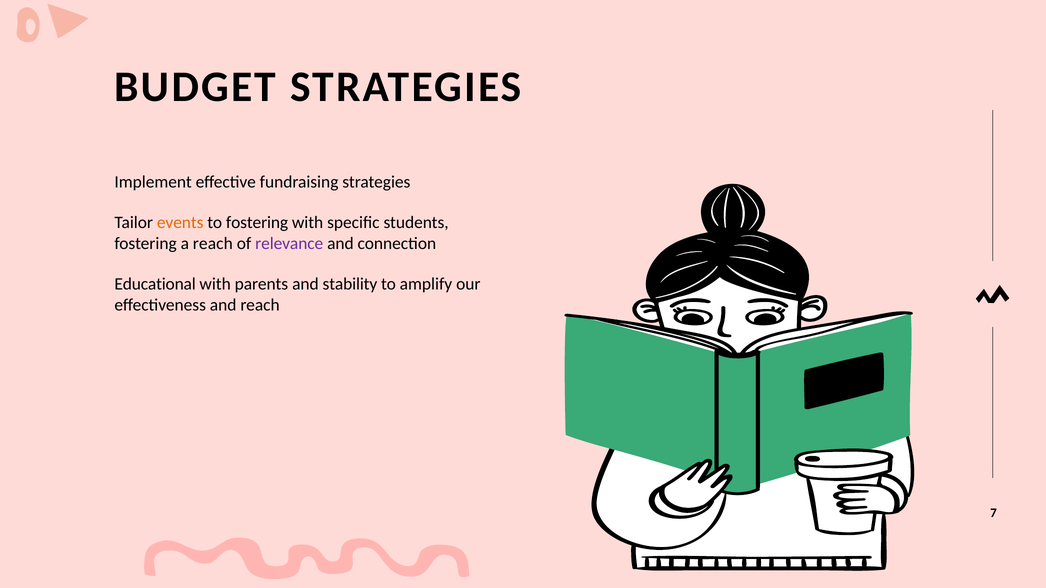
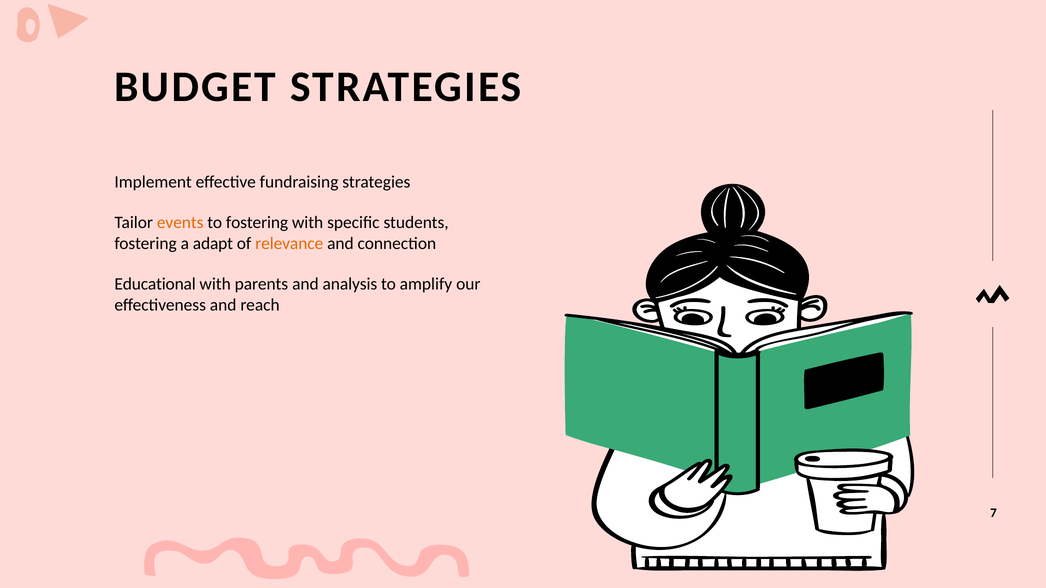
a reach: reach -> adapt
relevance colour: purple -> orange
stability: stability -> analysis
